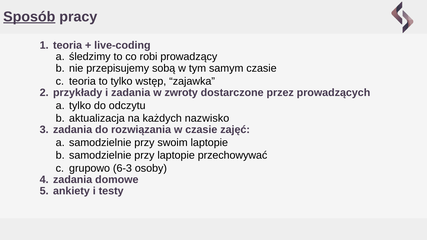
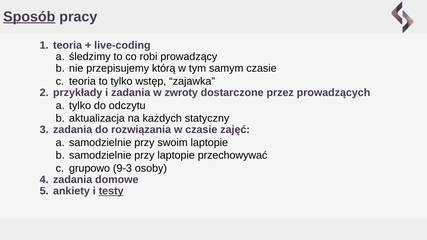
sobą: sobą -> którą
nazwisko: nazwisko -> statyczny
6-3: 6-3 -> 9-3
testy underline: none -> present
